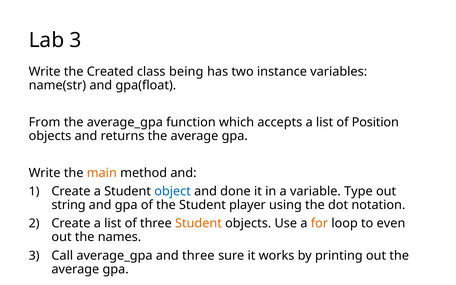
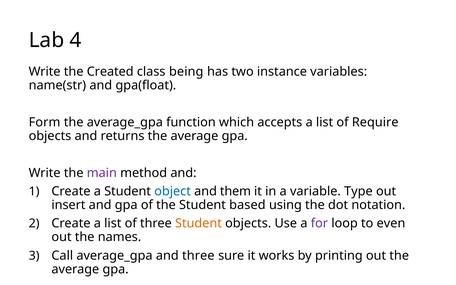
Lab 3: 3 -> 4
From: From -> Form
Position: Position -> Require
main colour: orange -> purple
done: done -> them
string: string -> insert
player: player -> based
for colour: orange -> purple
